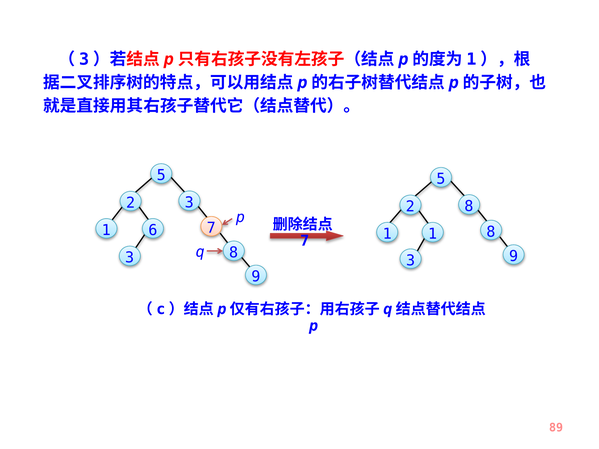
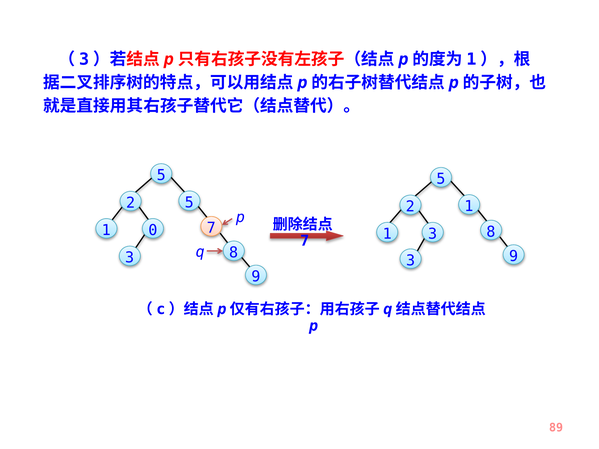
2 3: 3 -> 5
2 8: 8 -> 1
6: 6 -> 0
1 1: 1 -> 3
